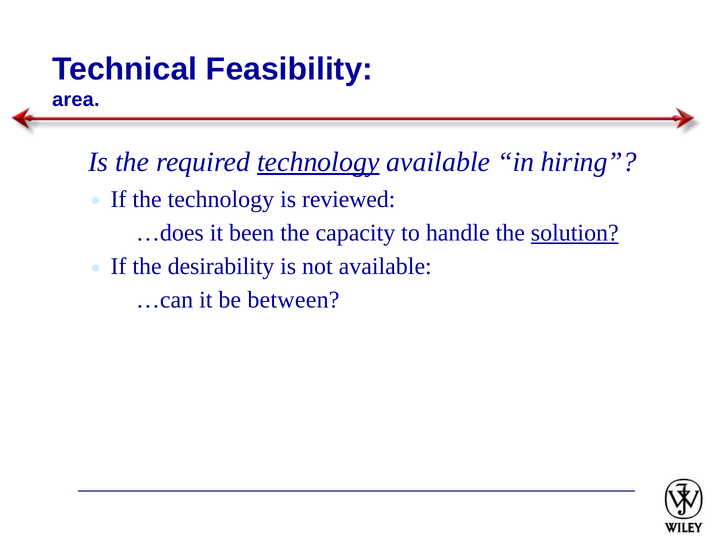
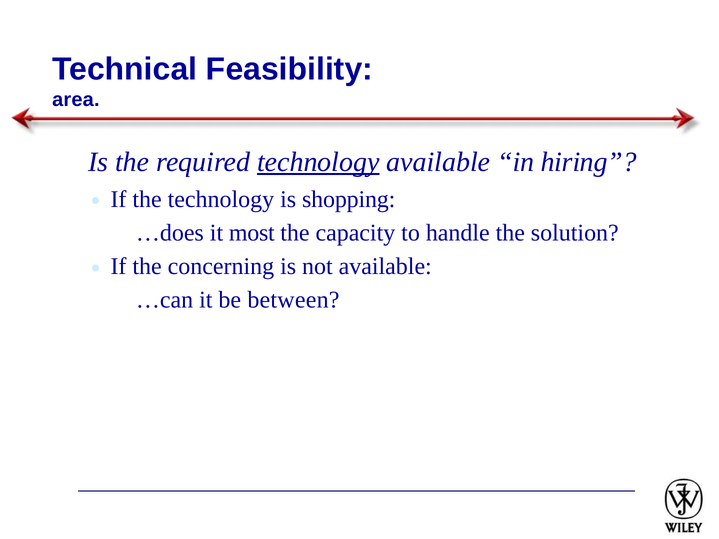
reviewed: reviewed -> shopping
been: been -> most
solution underline: present -> none
desirability: desirability -> concerning
